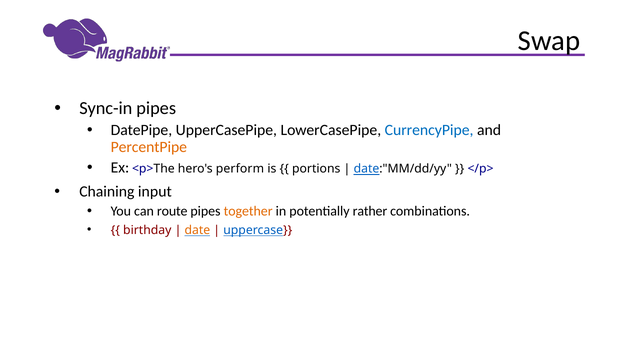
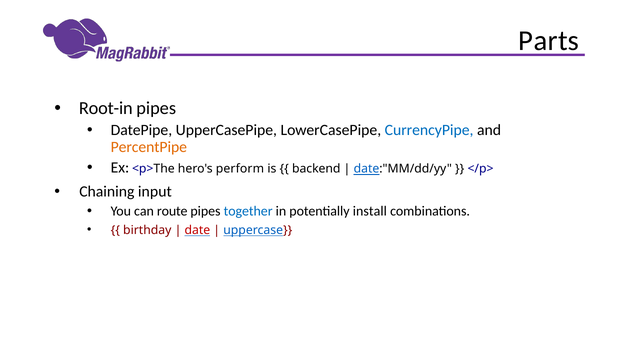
Swap: Swap -> Parts
Sync-in: Sync-in -> Root-in
portions: portions -> backend
together colour: orange -> blue
rather: rather -> install
date colour: orange -> red
